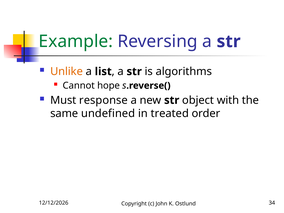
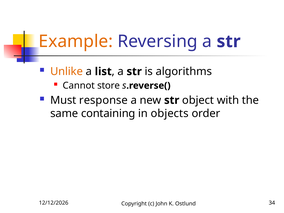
Example colour: green -> orange
hope: hope -> store
undefined: undefined -> containing
treated: treated -> objects
